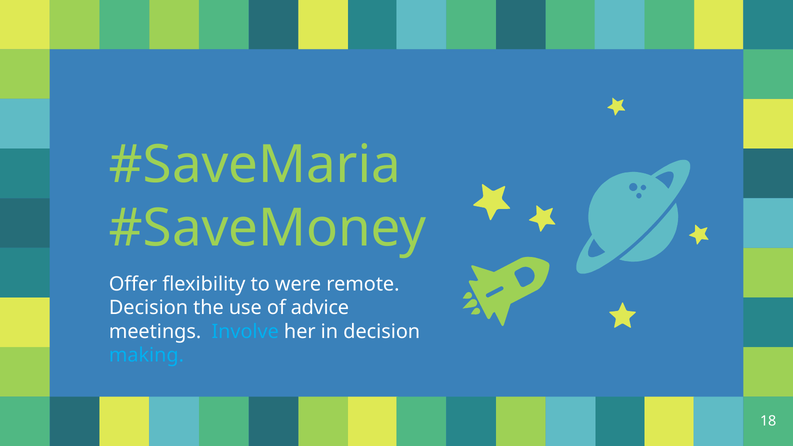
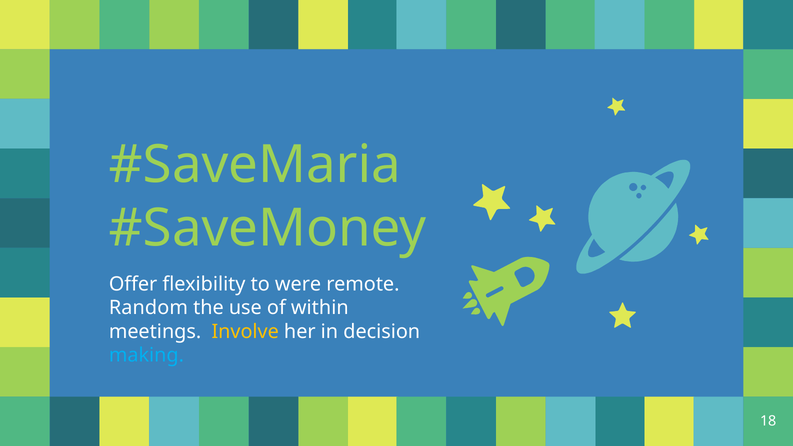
Decision at (148, 308): Decision -> Random
advice: advice -> within
Involve colour: light blue -> yellow
